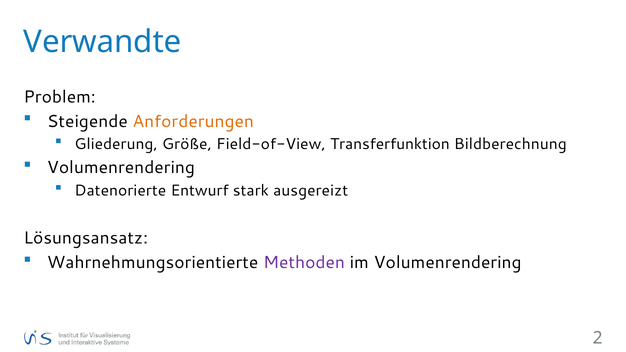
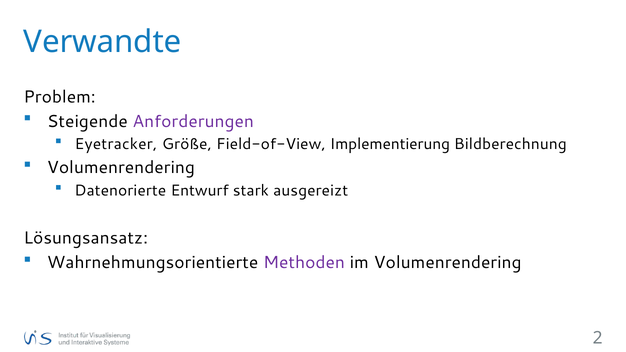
Anforderungen colour: orange -> purple
Gliederung: Gliederung -> Eyetracker
Transferfunktion: Transferfunktion -> Implementierung
